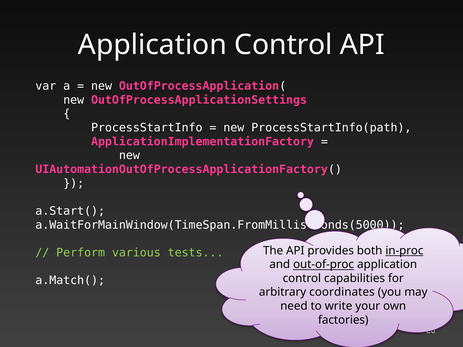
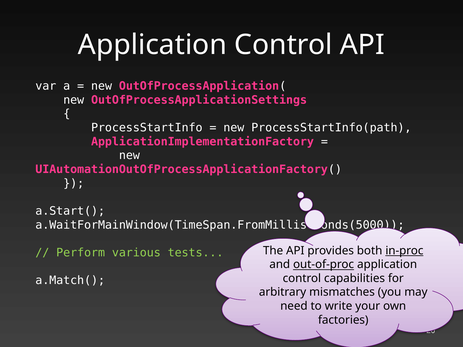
coordinates: coordinates -> mismatches
